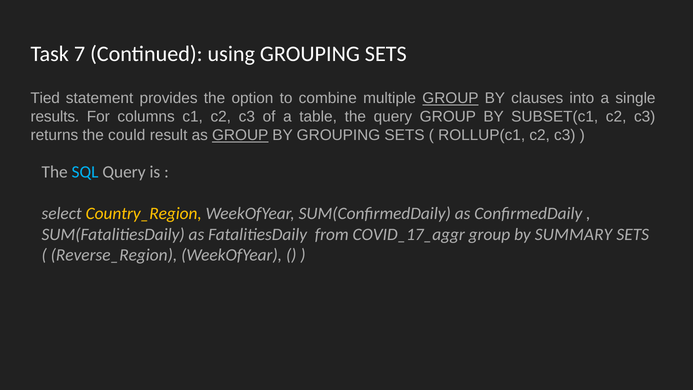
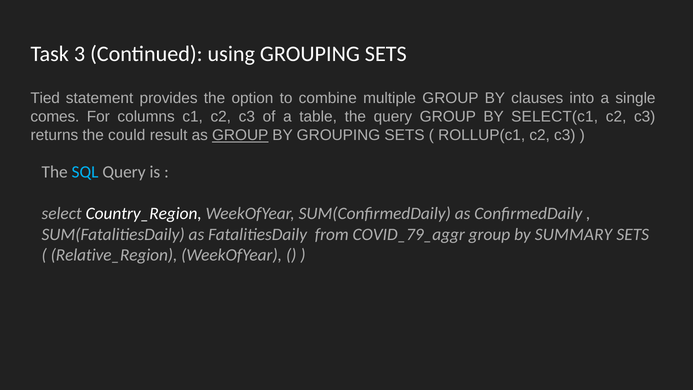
7: 7 -> 3
GROUP at (450, 98) underline: present -> none
results: results -> comes
SUBSET(c1: SUBSET(c1 -> SELECT(c1
Country_Region colour: yellow -> white
COVID_17_aggr: COVID_17_aggr -> COVID_79_aggr
Reverse_Region: Reverse_Region -> Relative_Region
